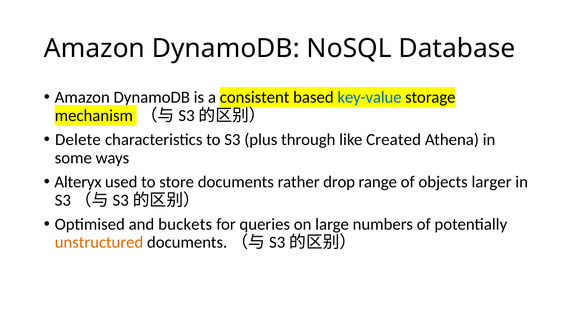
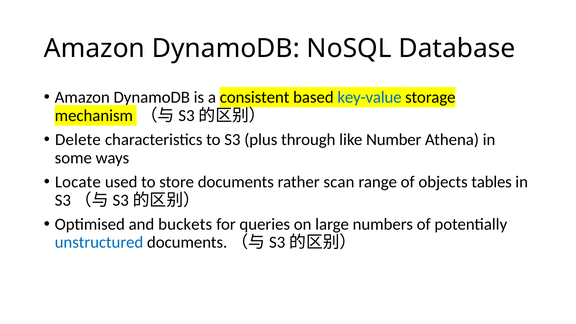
Created: Created -> Number
Alteryx: Alteryx -> Locate
drop: drop -> scan
larger: larger -> tables
unstructured colour: orange -> blue
